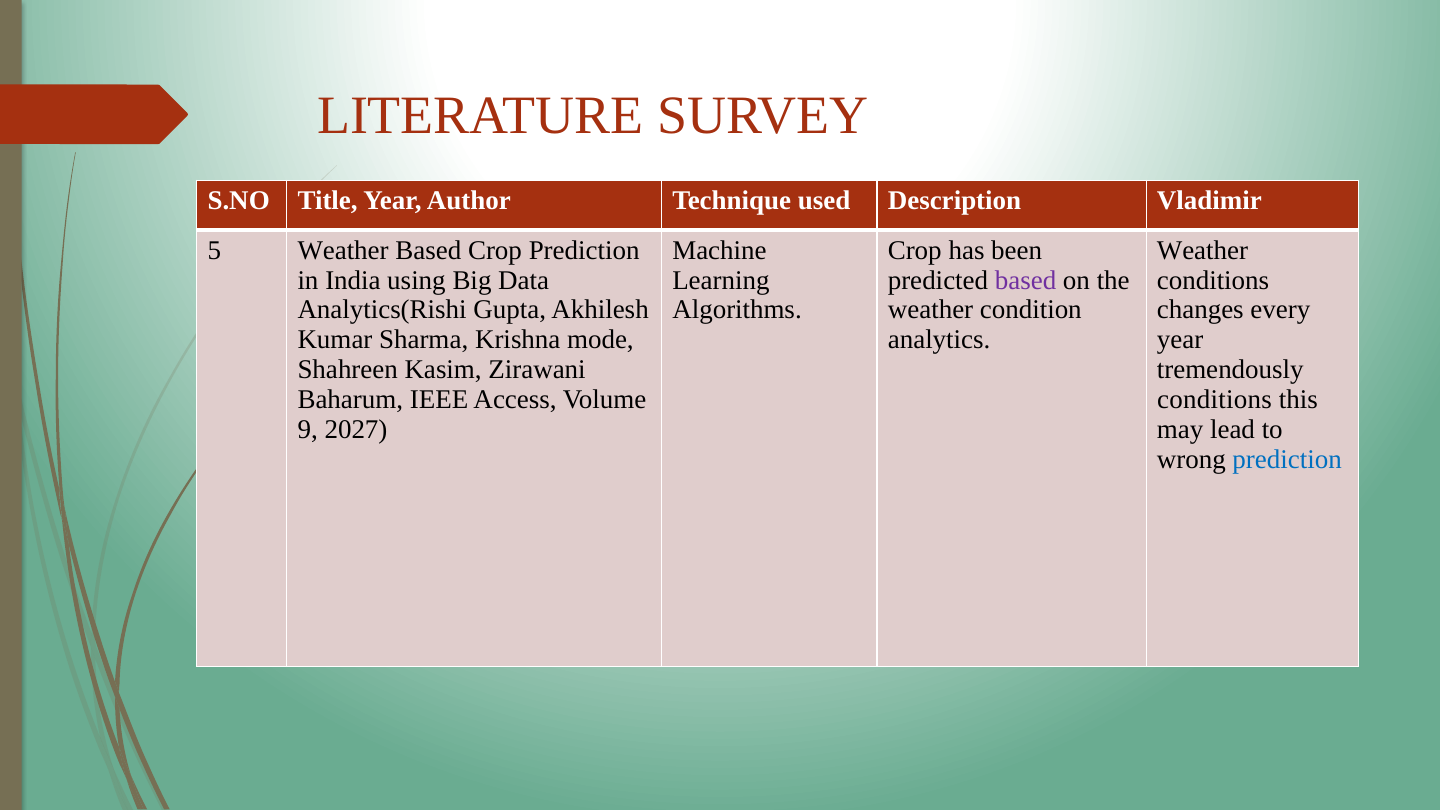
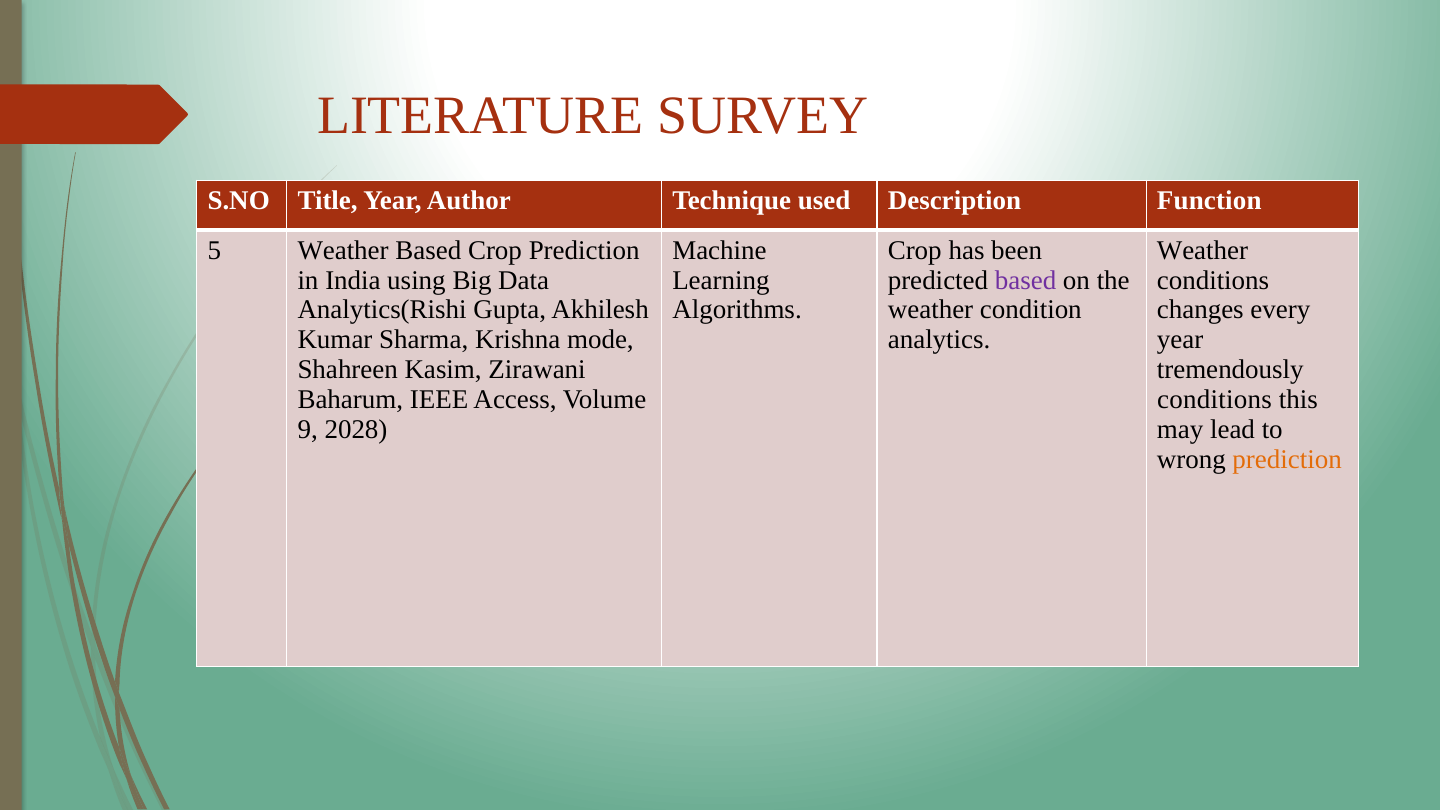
Vladimir: Vladimir -> Function
2027: 2027 -> 2028
prediction at (1287, 460) colour: blue -> orange
